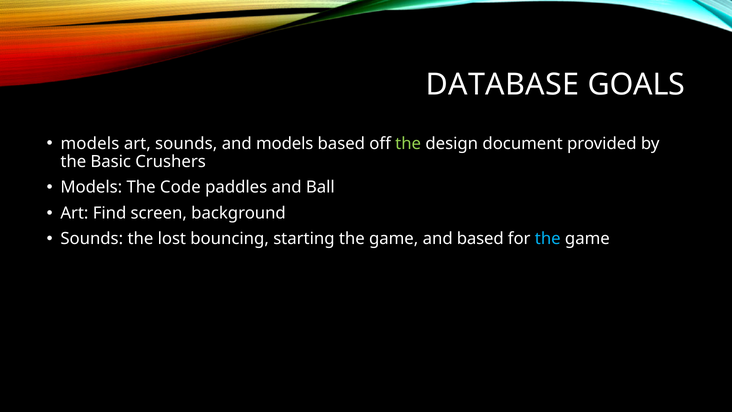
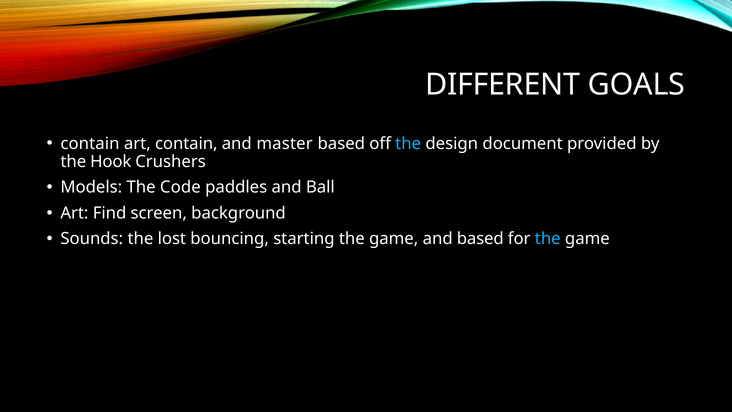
DATABASE: DATABASE -> DIFFERENT
models at (90, 143): models -> contain
art sounds: sounds -> contain
and models: models -> master
the at (408, 143) colour: light green -> light blue
Basic: Basic -> Hook
